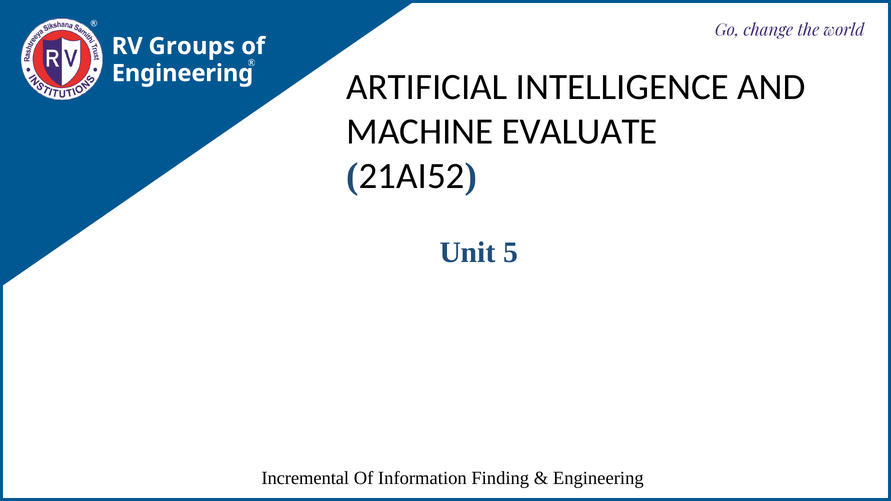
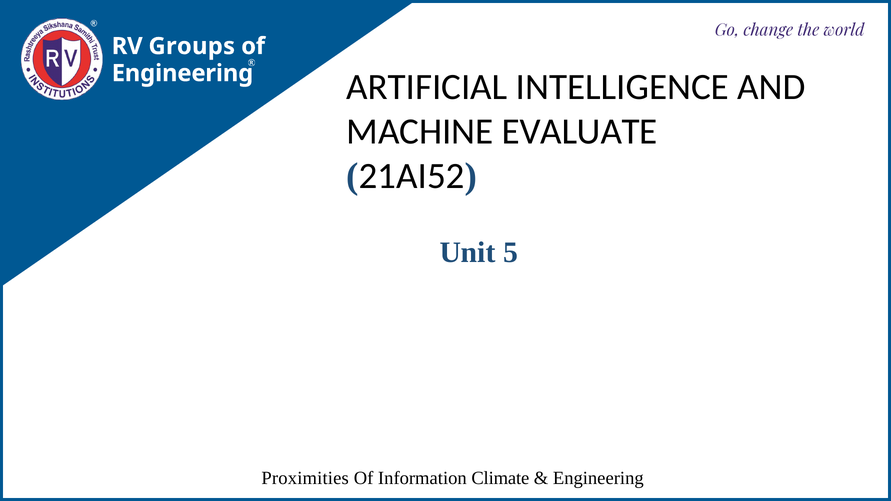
Incremental: Incremental -> Proximities
Finding: Finding -> Climate
